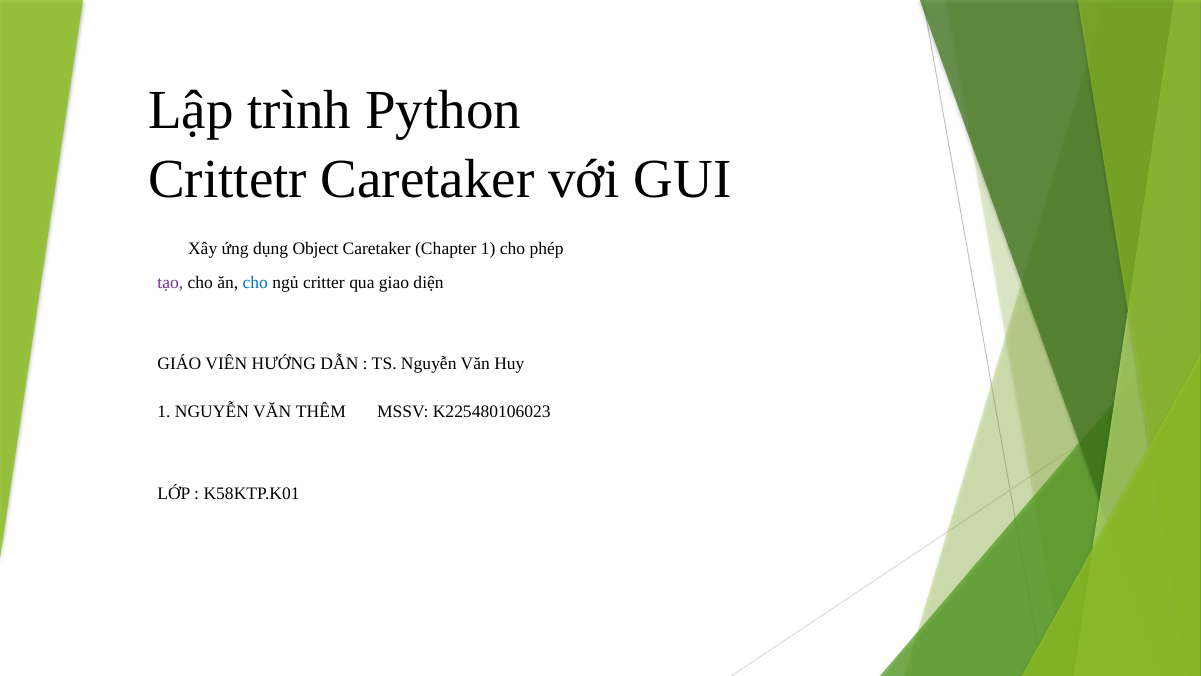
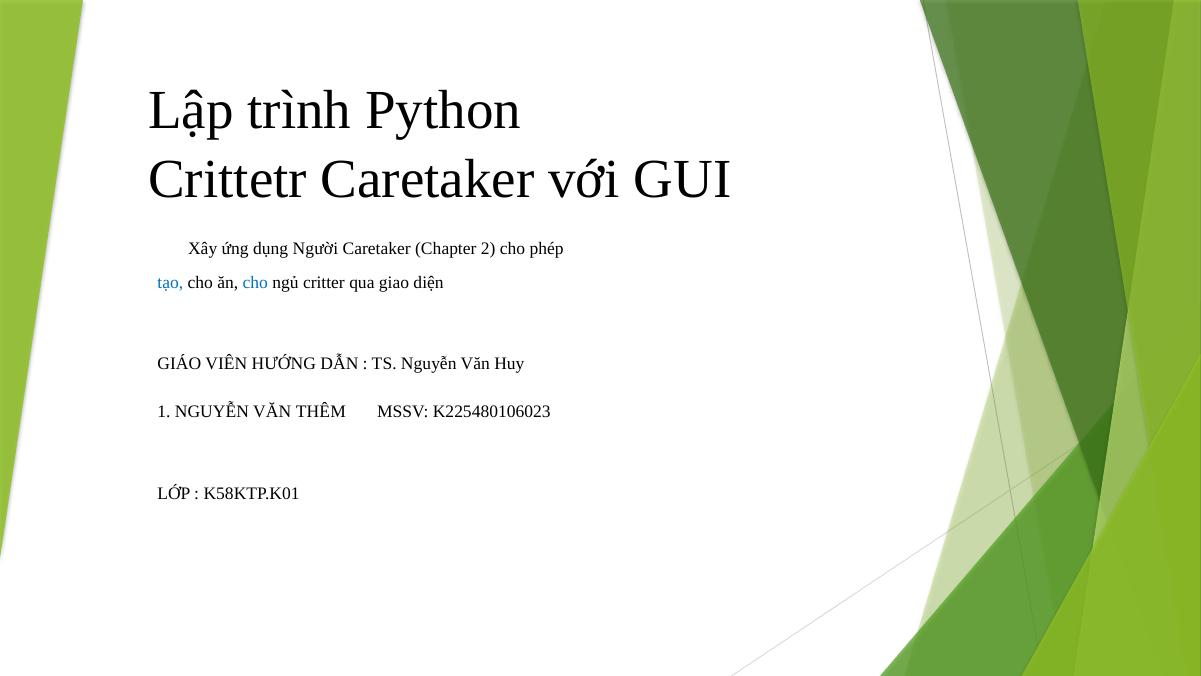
Object: Object -> Người
Chapter 1: 1 -> 2
tạo colour: purple -> blue
